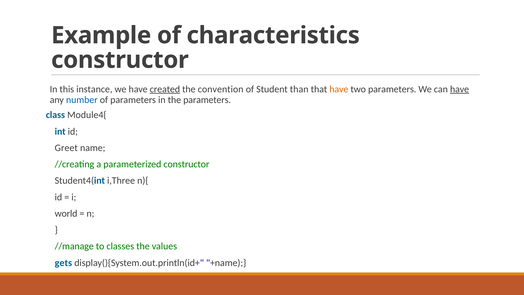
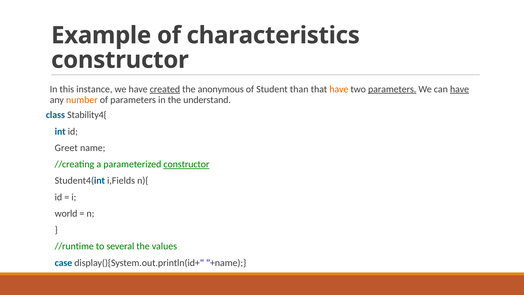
convention: convention -> anonymous
parameters at (392, 89) underline: none -> present
number colour: blue -> orange
the parameters: parameters -> understand
Module4{: Module4{ -> Stability4{
constructor at (186, 164) underline: none -> present
i,Three: i,Three -> i,Fields
//manage: //manage -> //runtime
classes: classes -> several
gets: gets -> case
